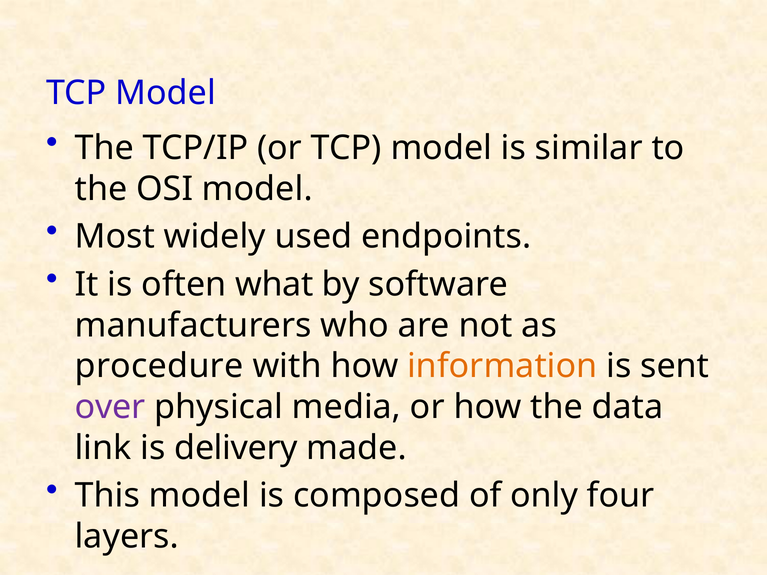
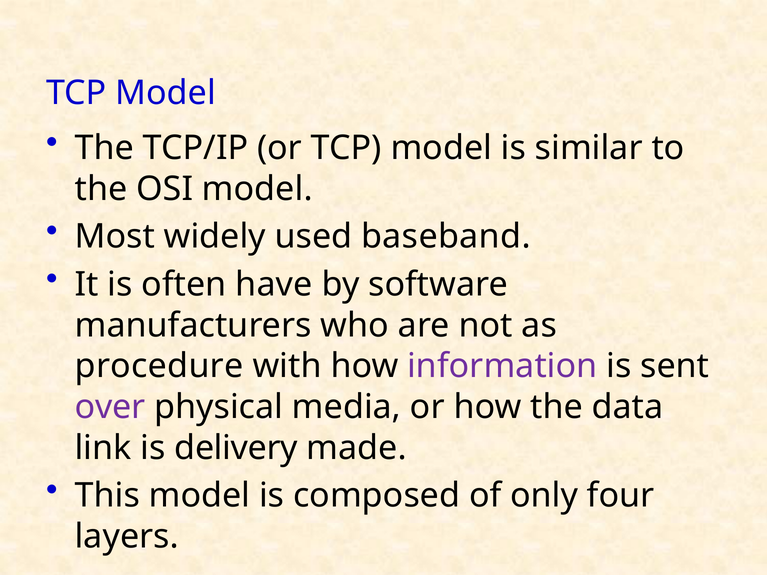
endpoints: endpoints -> baseband
what: what -> have
information colour: orange -> purple
